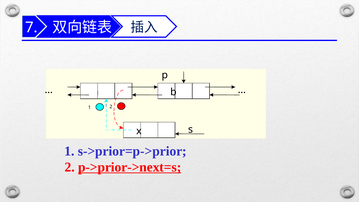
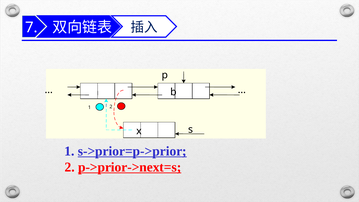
s->prior=p->prior underline: none -> present
